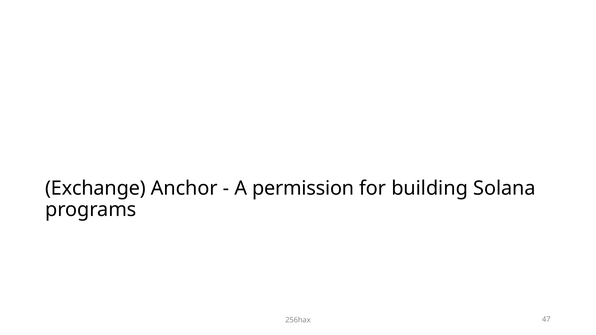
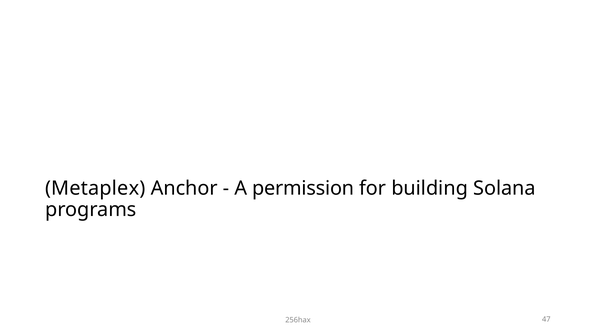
Exchange: Exchange -> Metaplex
